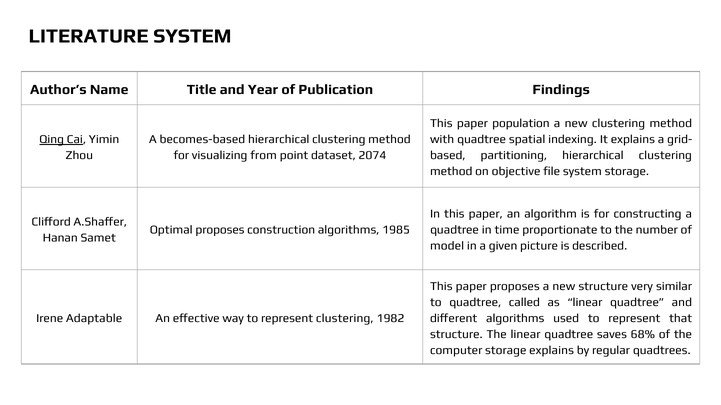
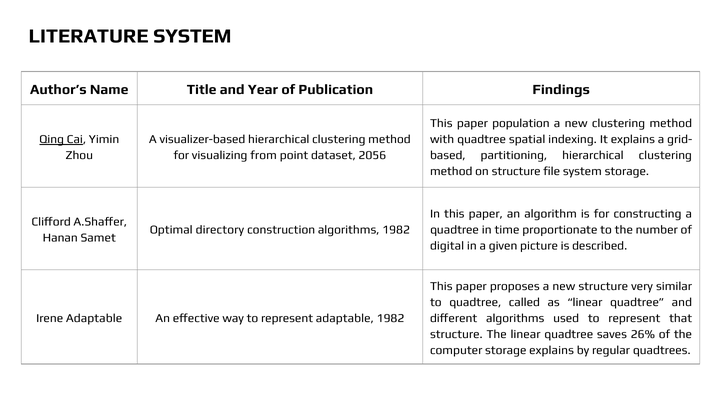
becomes-based: becomes-based -> visualizer-based
2074: 2074 -> 2056
on objective: objective -> structure
Optimal proposes: proposes -> directory
algorithms 1985: 1985 -> 1982
model: model -> digital
represent clustering: clustering -> adaptable
68%: 68% -> 26%
